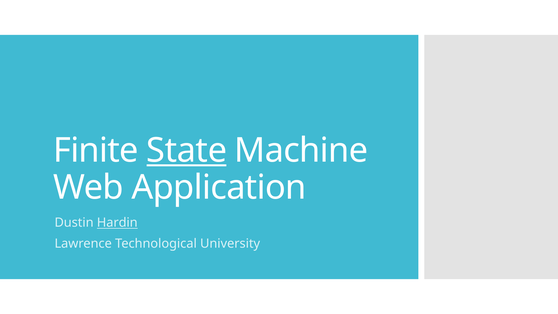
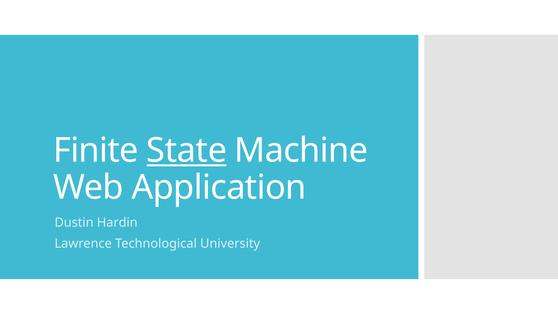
Hardin underline: present -> none
